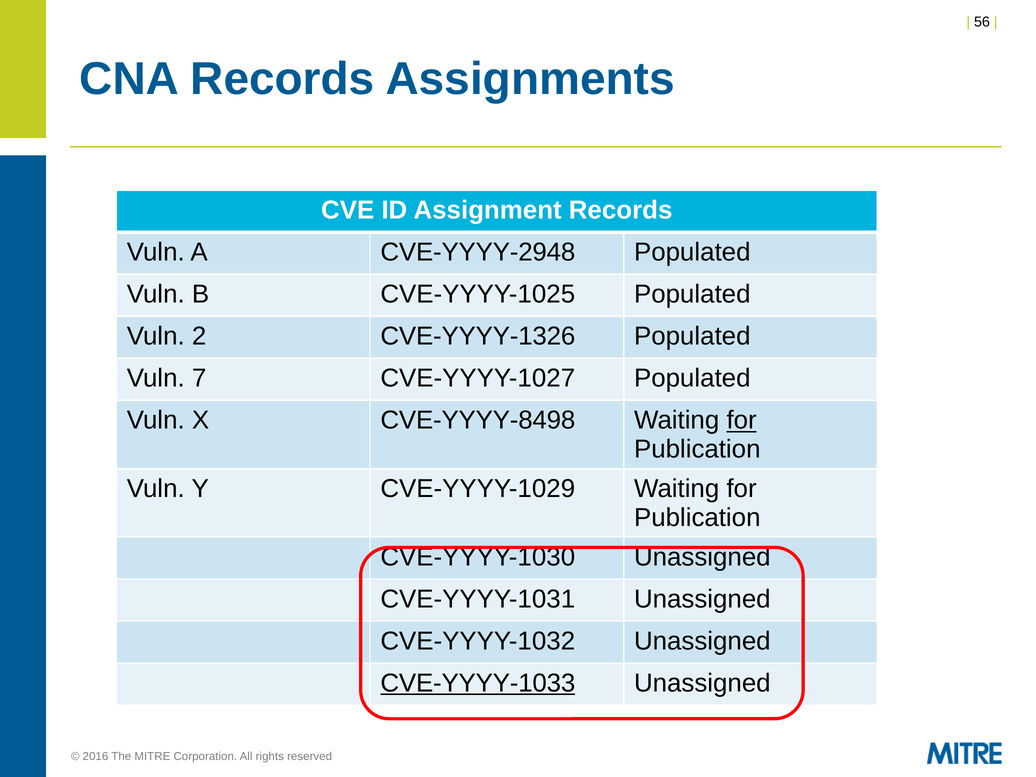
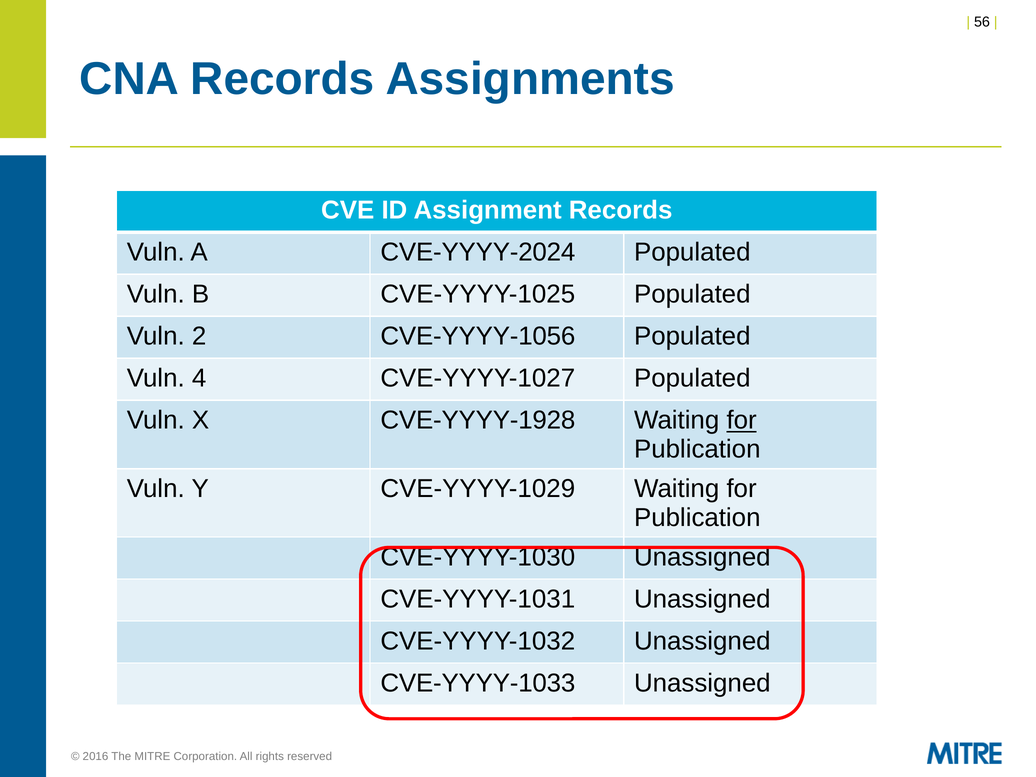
CVE-YYYY-2948: CVE-YYYY-2948 -> CVE-YYYY-2024
CVE-YYYY-1326: CVE-YYYY-1326 -> CVE-YYYY-1056
7: 7 -> 4
CVE-YYYY-8498: CVE-YYYY-8498 -> CVE-YYYY-1928
CVE-YYYY-1033 underline: present -> none
